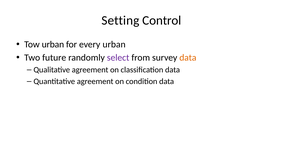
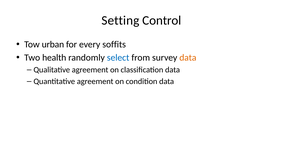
every urban: urban -> soffits
future: future -> health
select colour: purple -> blue
